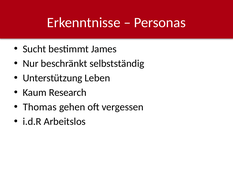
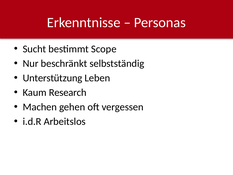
James: James -> Scope
Thomas: Thomas -> Machen
